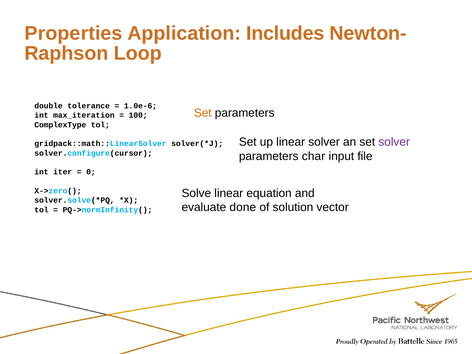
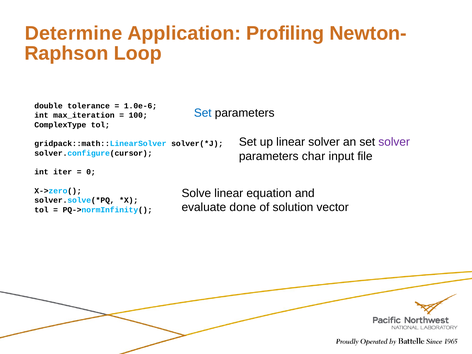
Properties: Properties -> Determine
Includes: Includes -> Profiling
Set at (203, 113) colour: orange -> blue
